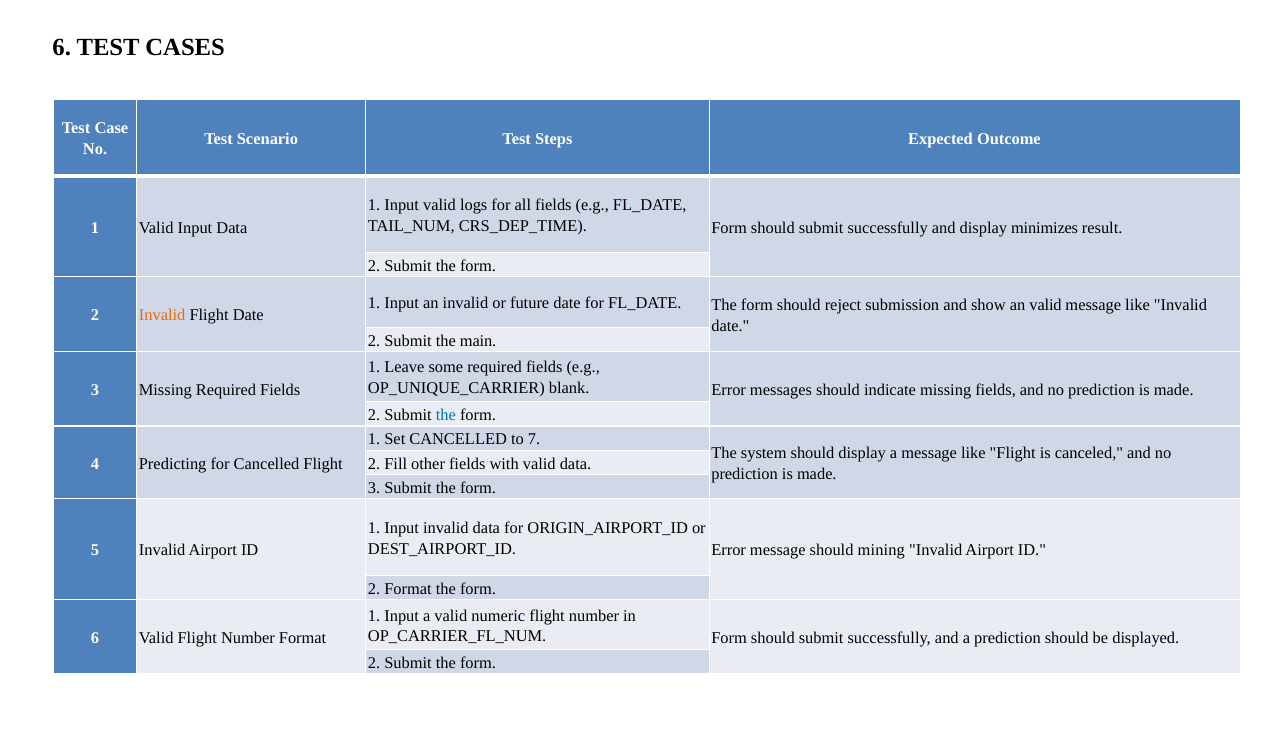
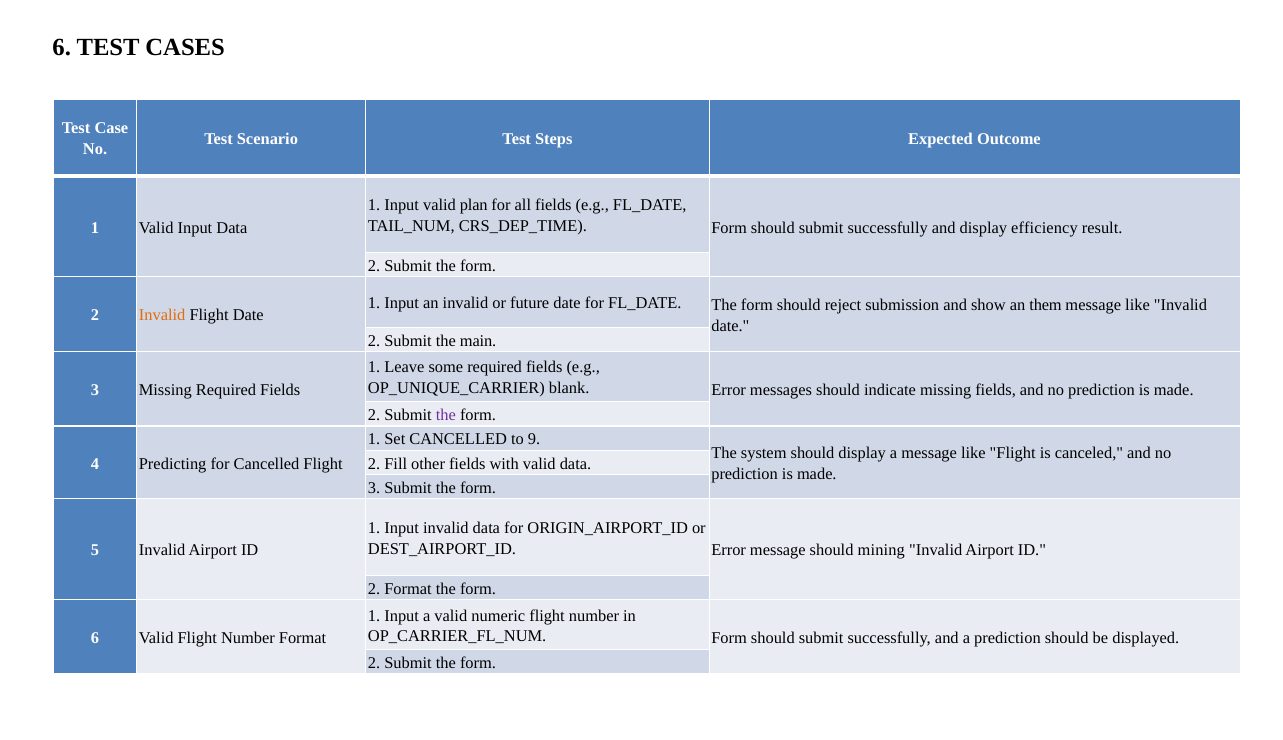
logs: logs -> plan
minimizes: minimizes -> efficiency
an valid: valid -> them
the at (446, 415) colour: blue -> purple
7: 7 -> 9
